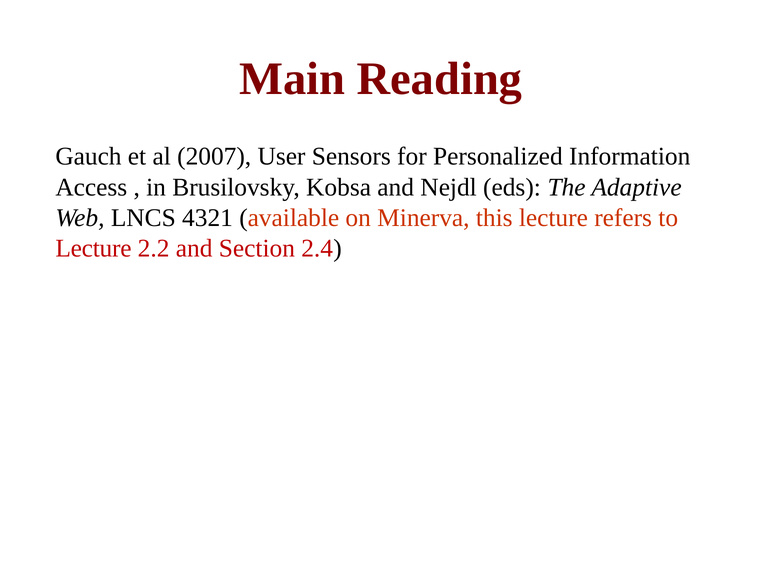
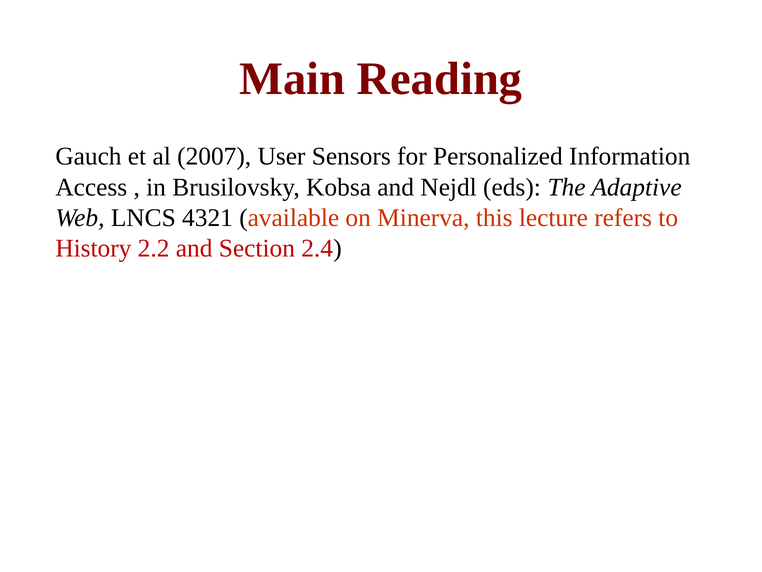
Lecture at (93, 248): Lecture -> History
